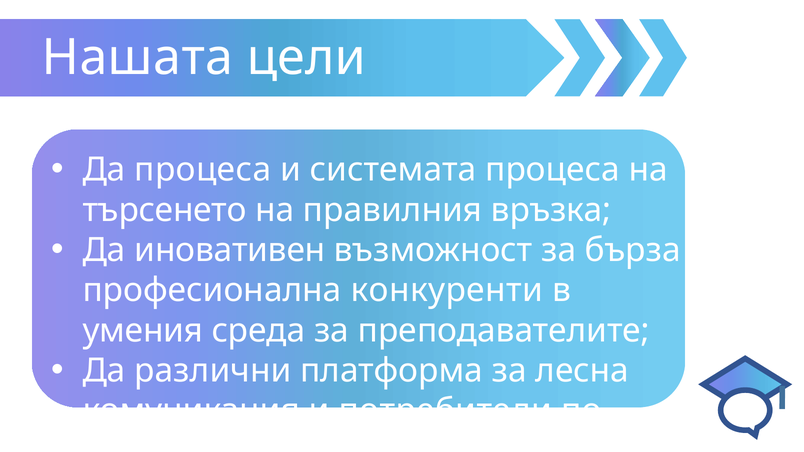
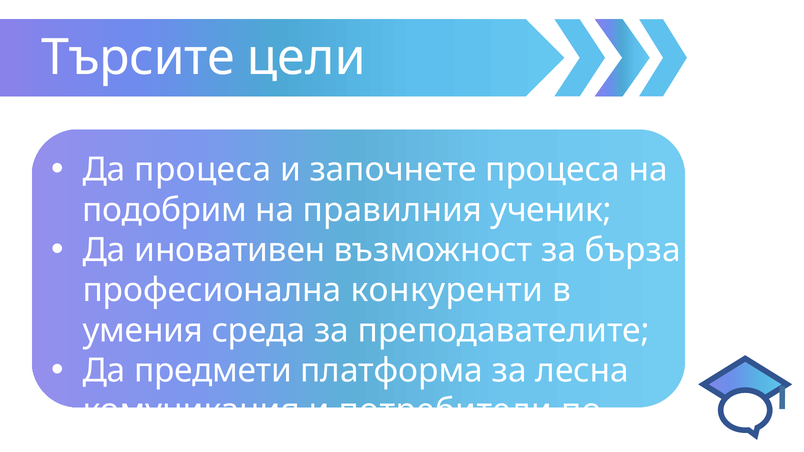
Нашата: Нашата -> Търсите
системата: системата -> започнете
търсенето: търсенето -> подобрим
връзка: връзка -> ученик
различни: различни -> предмети
